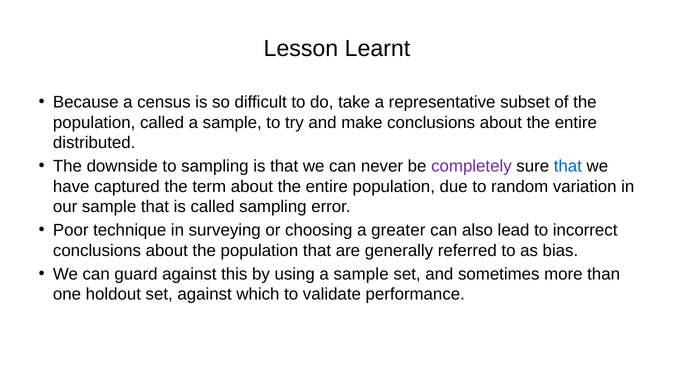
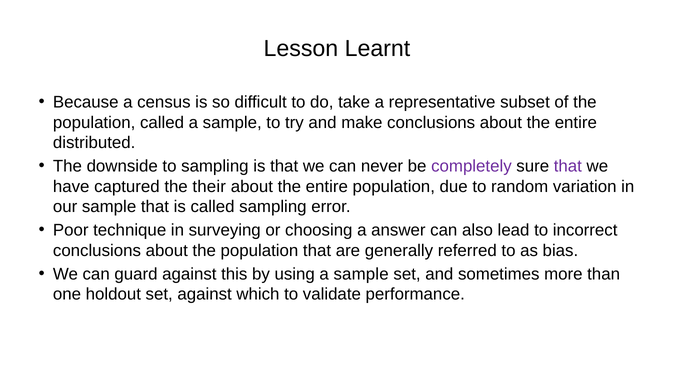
that at (568, 166) colour: blue -> purple
term: term -> their
greater: greater -> answer
